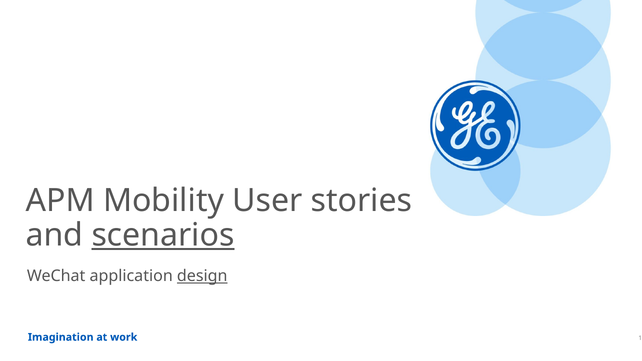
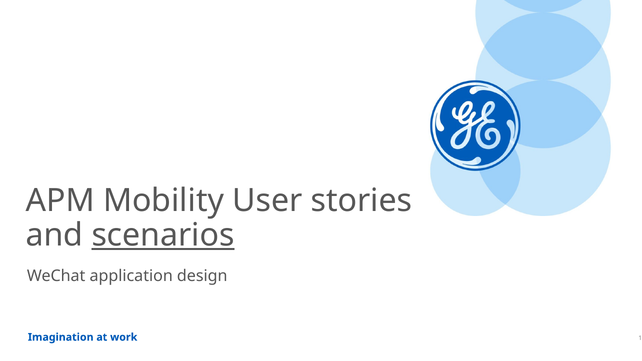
design underline: present -> none
